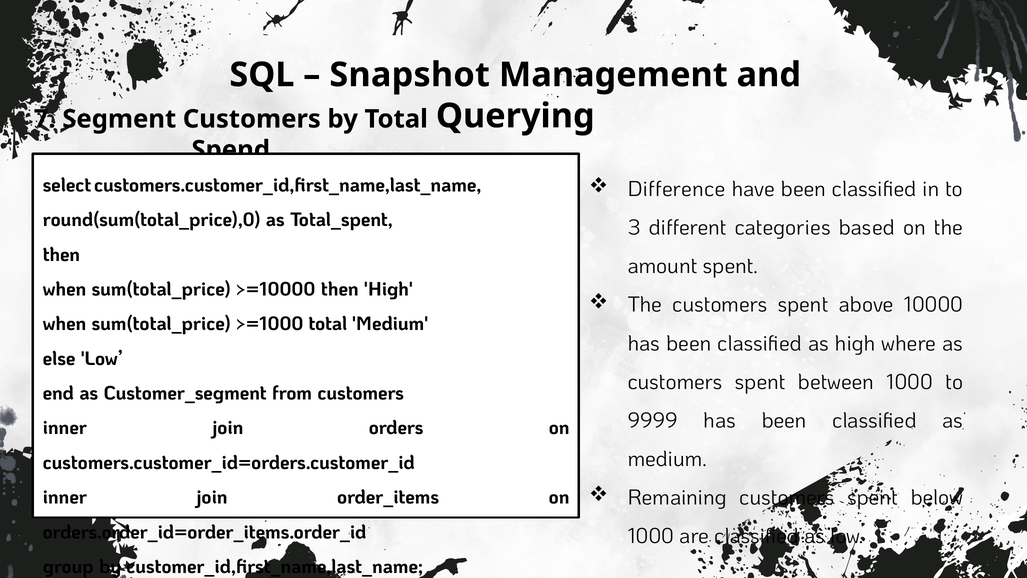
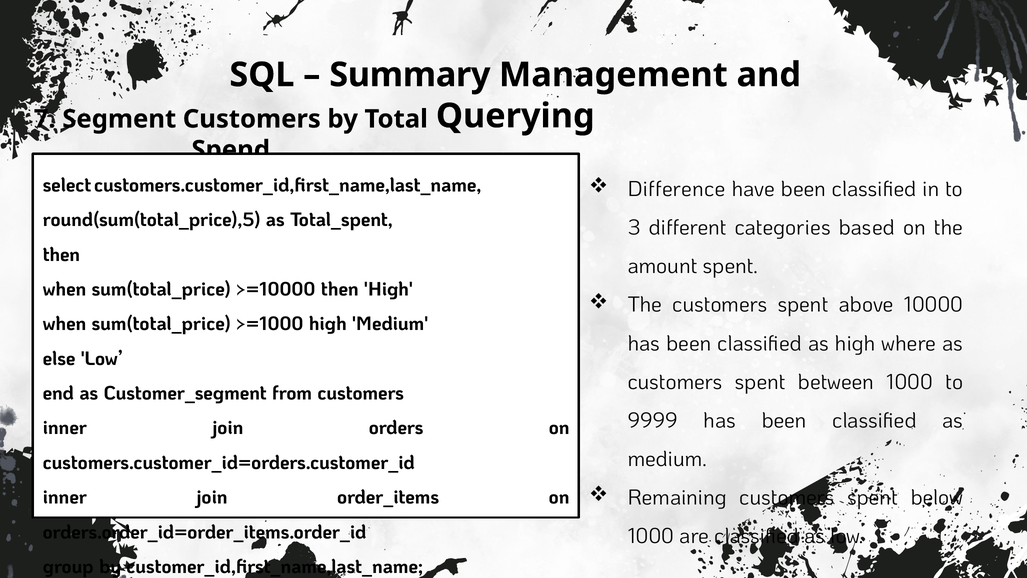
Snapshot: Snapshot -> Summary
round(sum(total_price),0: round(sum(total_price),0 -> round(sum(total_price),5
>=1000 total: total -> high
